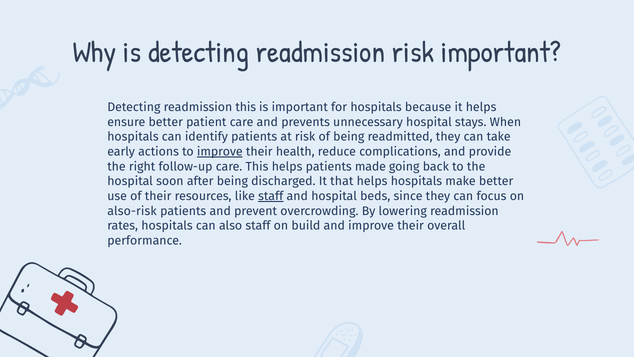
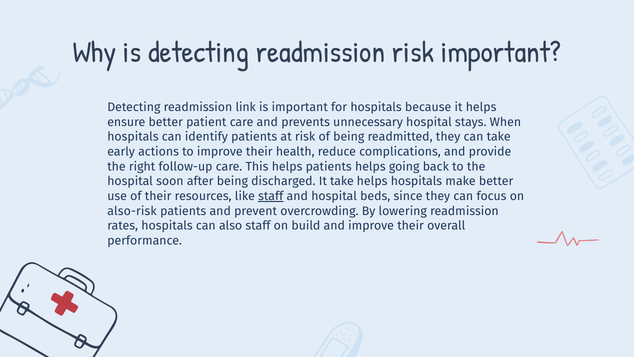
readmission this: this -> link
improve at (220, 152) underline: present -> none
patients made: made -> helps
It that: that -> take
